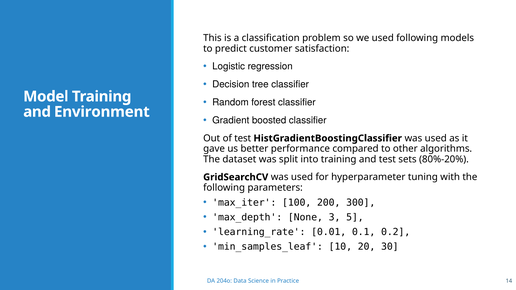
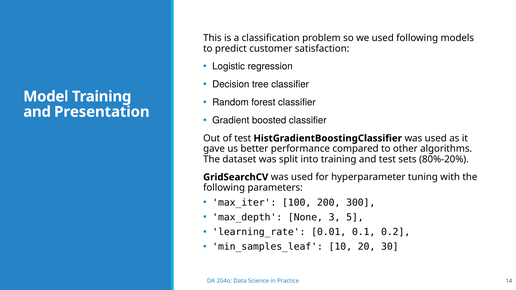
Environment: Environment -> Presentation
